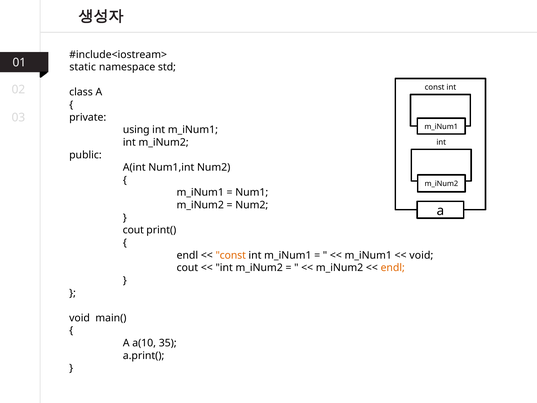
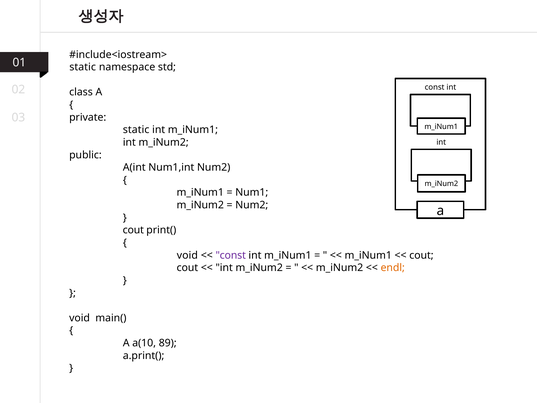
using at (136, 130): using -> static
endl at (187, 255): endl -> void
const at (231, 255) colour: orange -> purple
void at (421, 255): void -> cout
35: 35 -> 89
